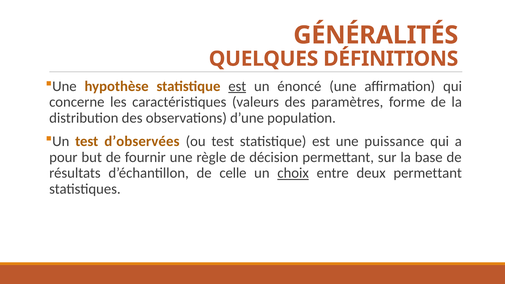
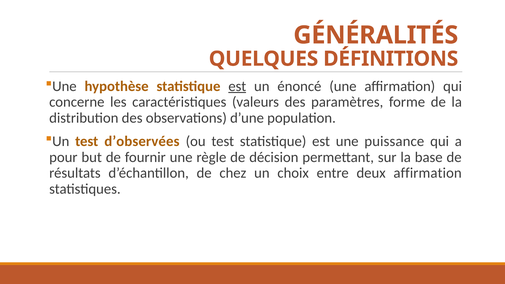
celle: celle -> chez
choix underline: present -> none
deux permettant: permettant -> affirmation
